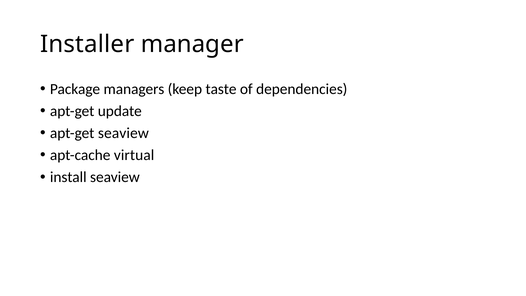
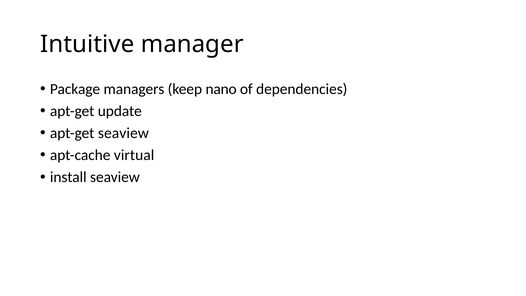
Installer: Installer -> Intuitive
taste: taste -> nano
